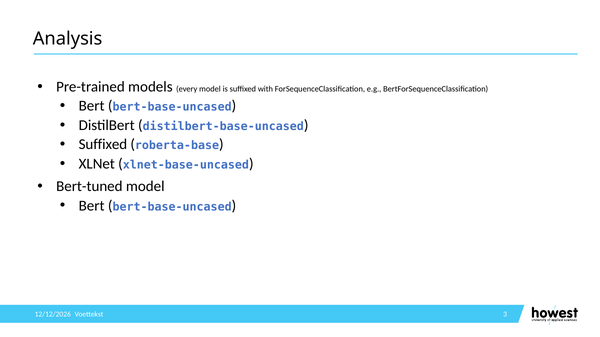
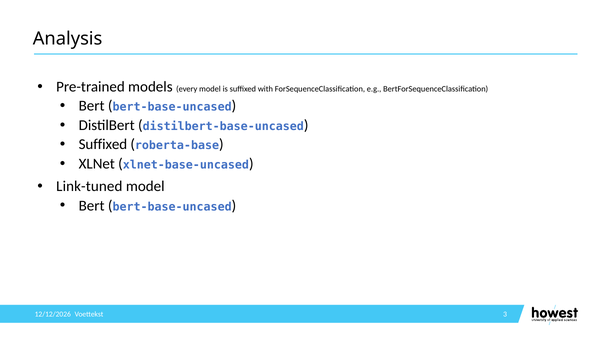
Bert-tuned: Bert-tuned -> Link-tuned
